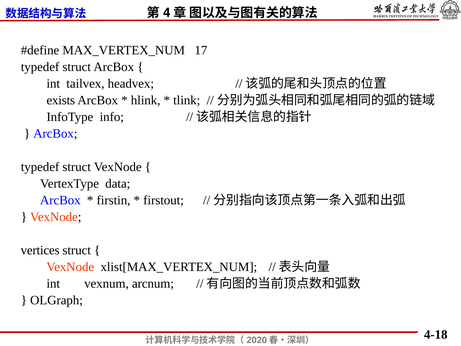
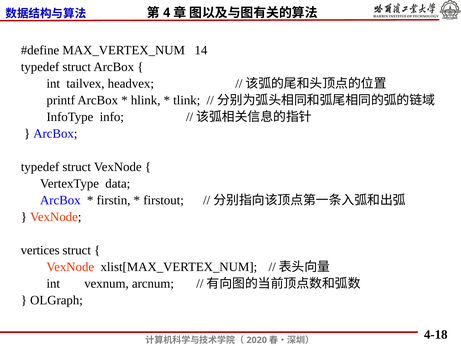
17: 17 -> 14
exists: exists -> printf
